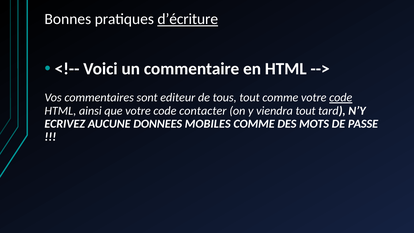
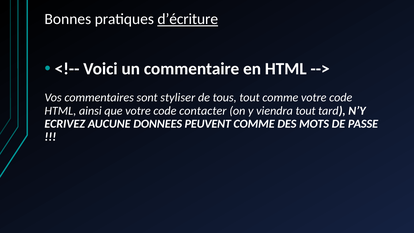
editeur: editeur -> styliser
code at (341, 98) underline: present -> none
MOBILES: MOBILES -> PEUVENT
